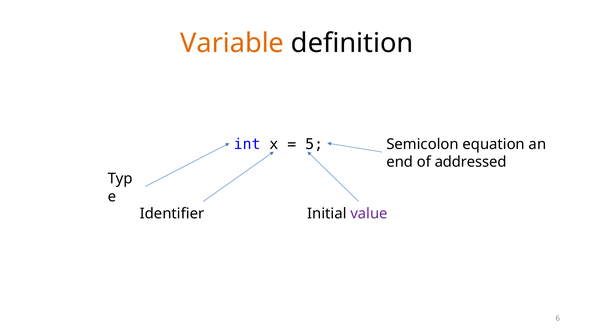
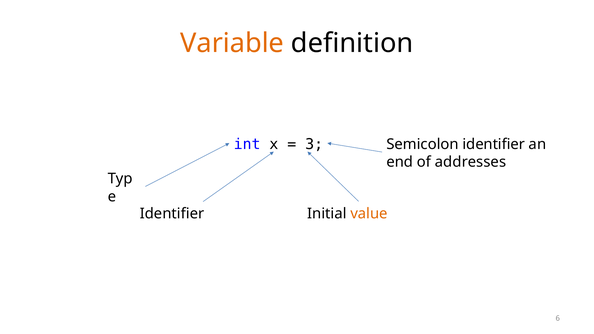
5: 5 -> 3
Semicolon equation: equation -> identifier
addressed: addressed -> addresses
value colour: purple -> orange
